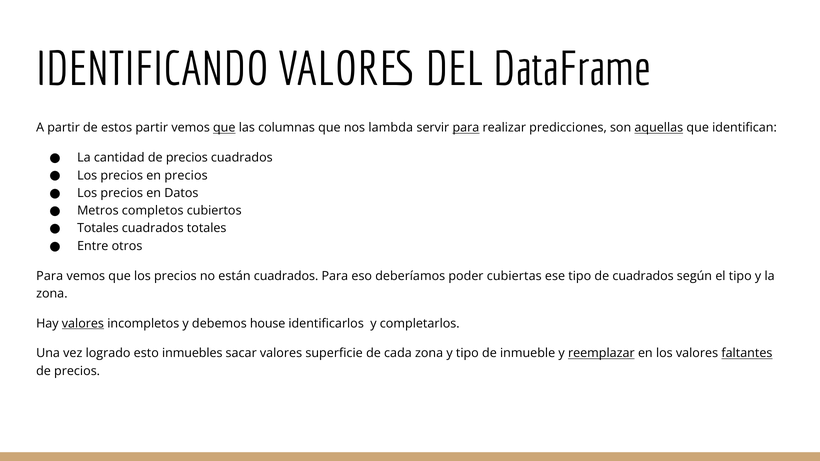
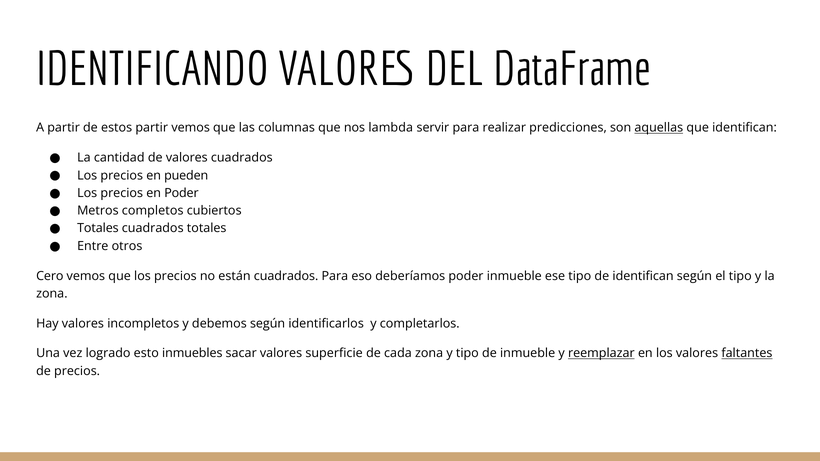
que at (224, 128) underline: present -> none
para at (466, 128) underline: present -> none
cantidad de precios: precios -> valores
en precios: precios -> pueden
en Datos: Datos -> Poder
Para at (50, 276): Para -> Cero
poder cubiertas: cubiertas -> inmueble
de cuadrados: cuadrados -> identifican
valores at (83, 324) underline: present -> none
debemos house: house -> según
